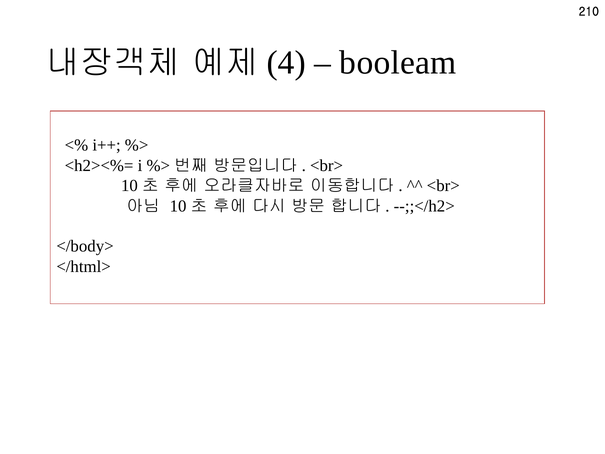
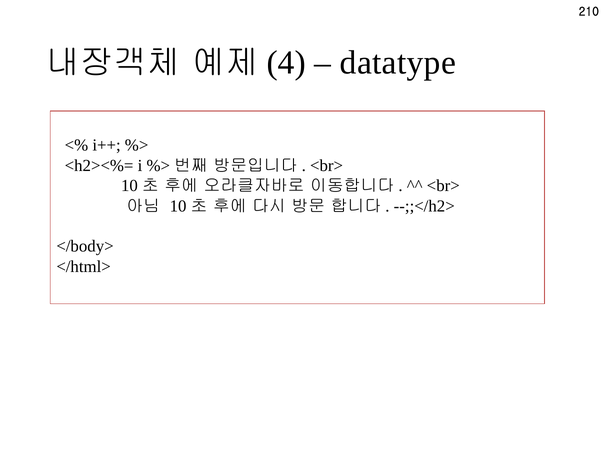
booleam: booleam -> datatype
